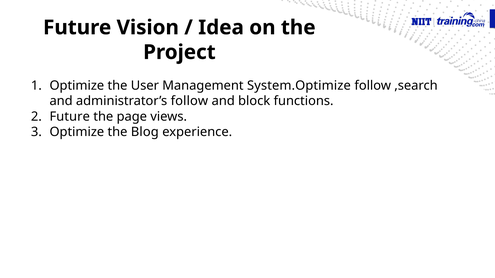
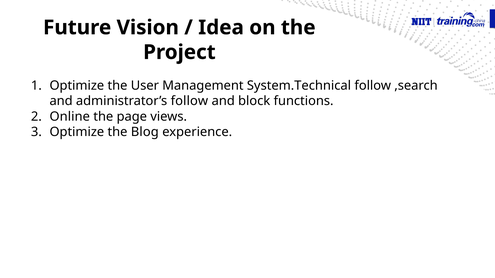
System.Optimize: System.Optimize -> System.Technical
Future at (70, 117): Future -> Online
